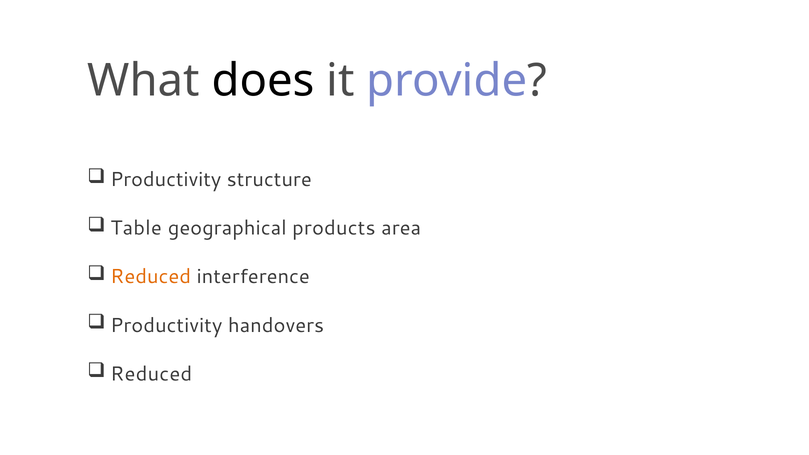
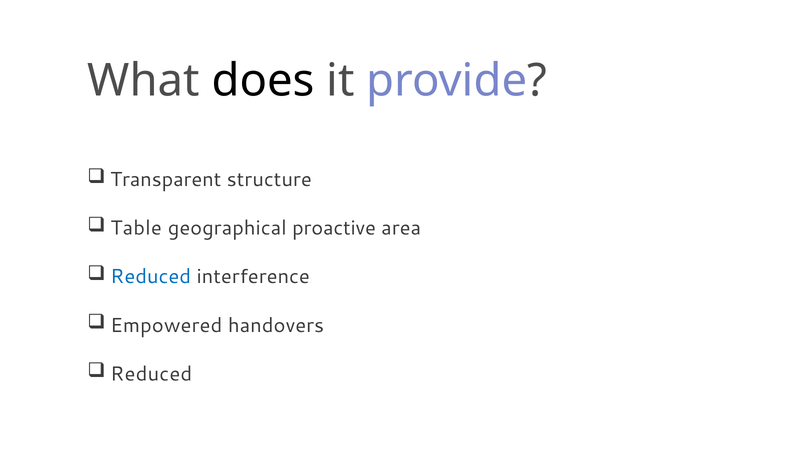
Productivity at (166, 180): Productivity -> Transparent
products: products -> proactive
Reduced at (151, 277) colour: orange -> blue
Productivity at (166, 325): Productivity -> Empowered
